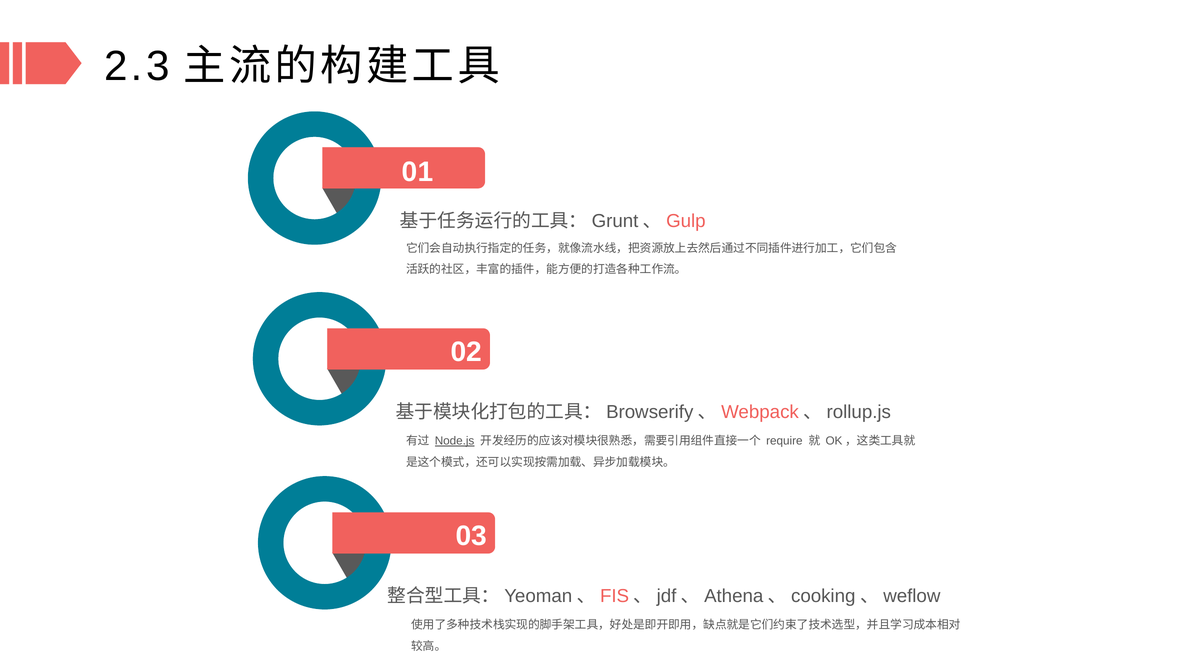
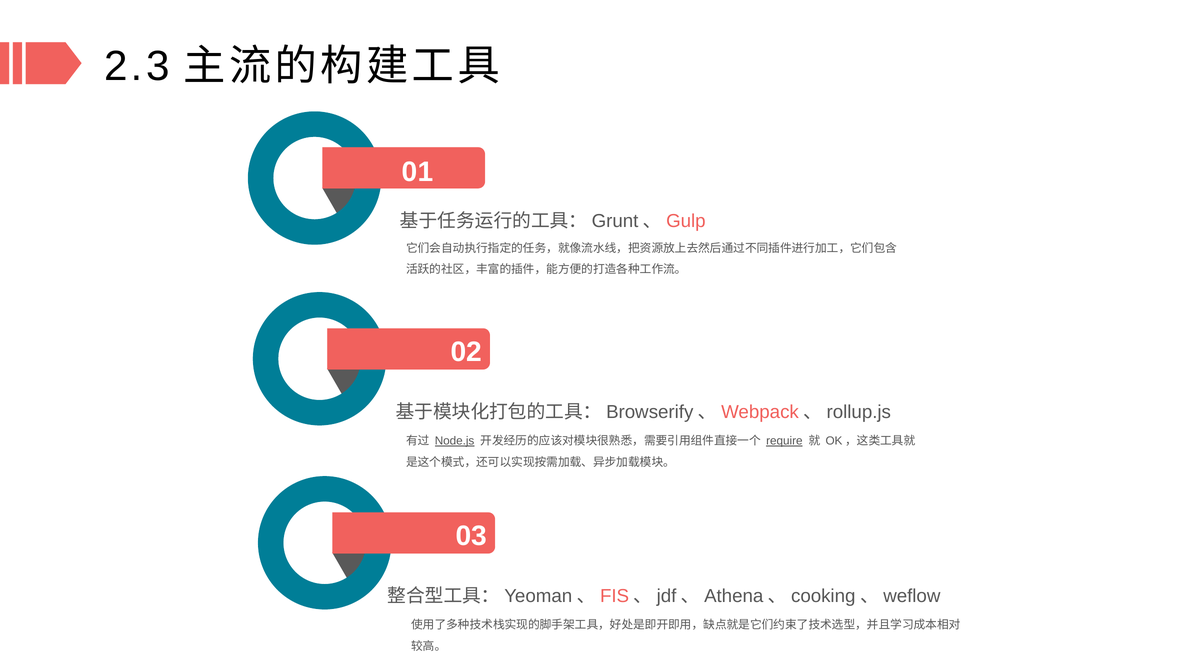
require underline: none -> present
